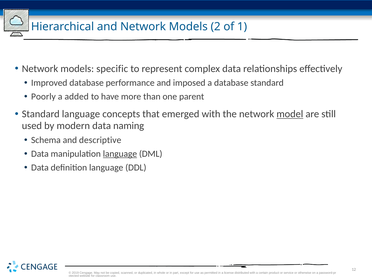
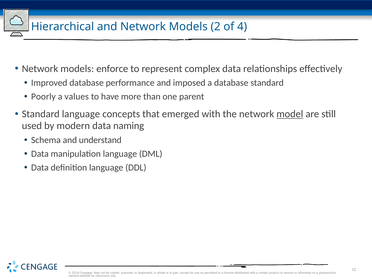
1: 1 -> 4
specific: specific -> enforce
added: added -> values
descriptive: descriptive -> understand
language at (120, 154) underline: present -> none
